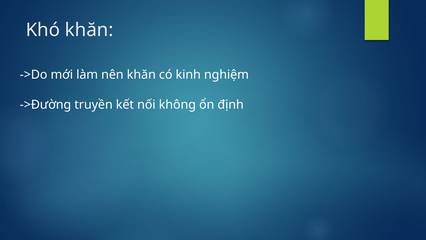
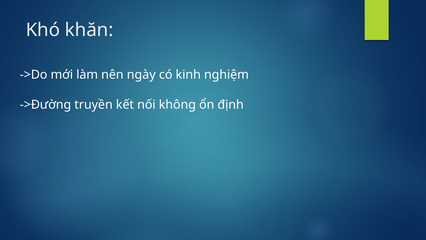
nên khăn: khăn -> ngày
